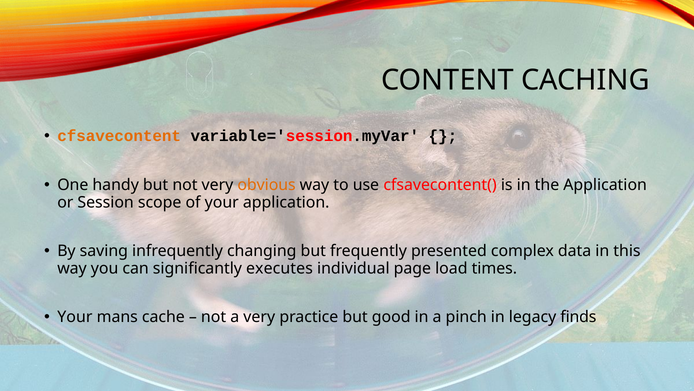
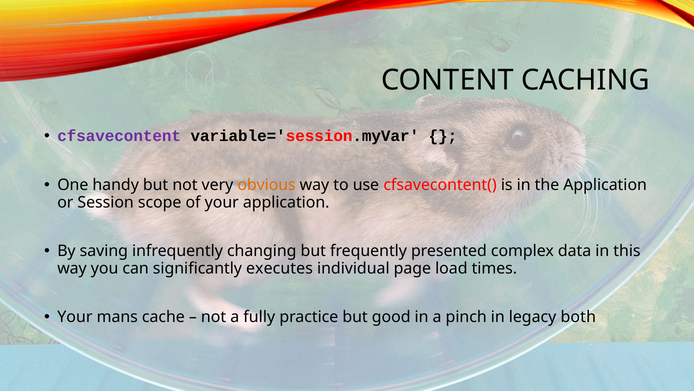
cfsavecontent colour: orange -> purple
a very: very -> fully
finds: finds -> both
